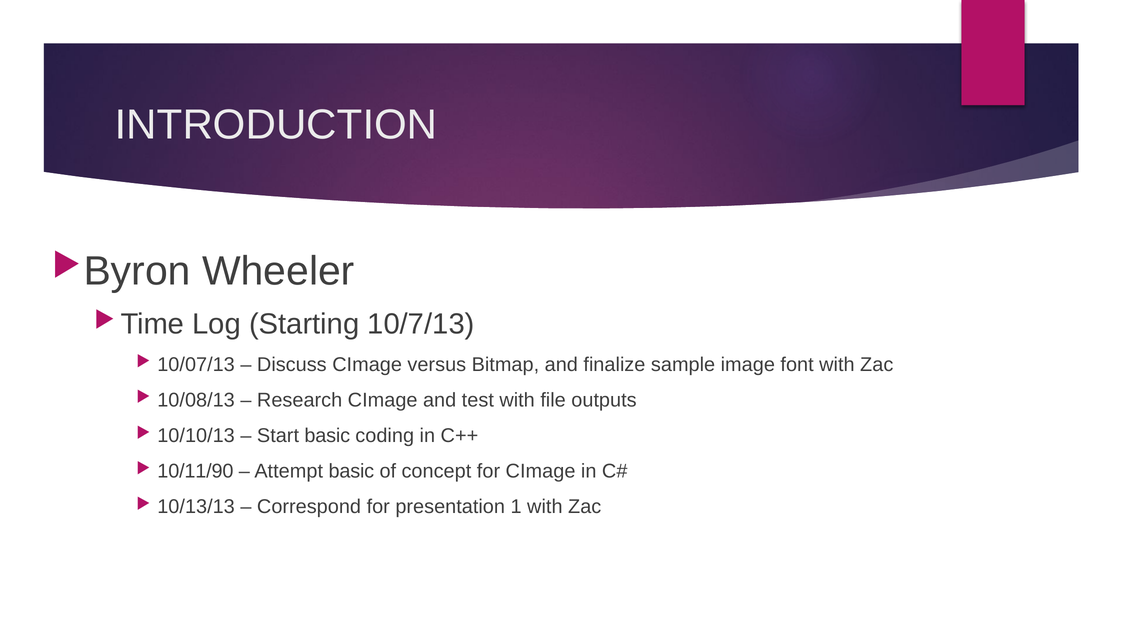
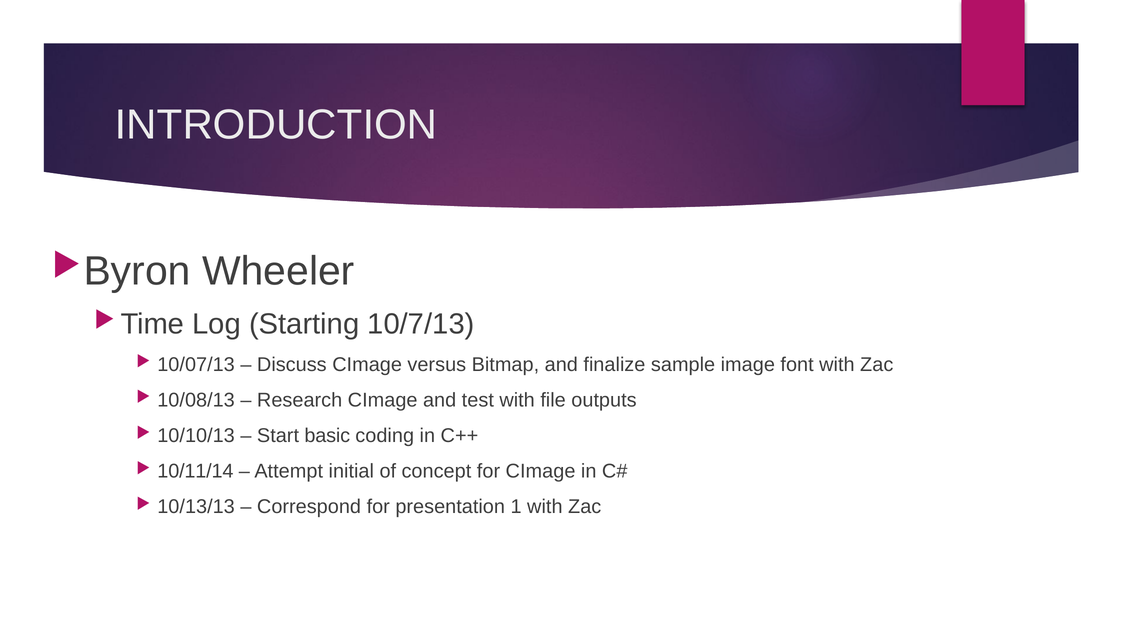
10/11/90: 10/11/90 -> 10/11/14
Attempt basic: basic -> initial
